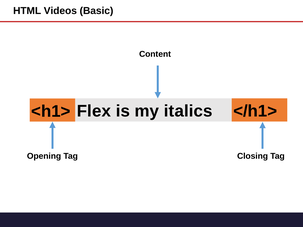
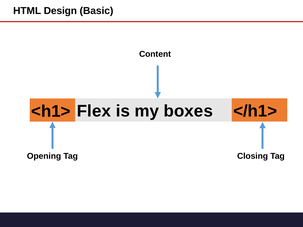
Videos: Videos -> Design
italics: italics -> boxes
